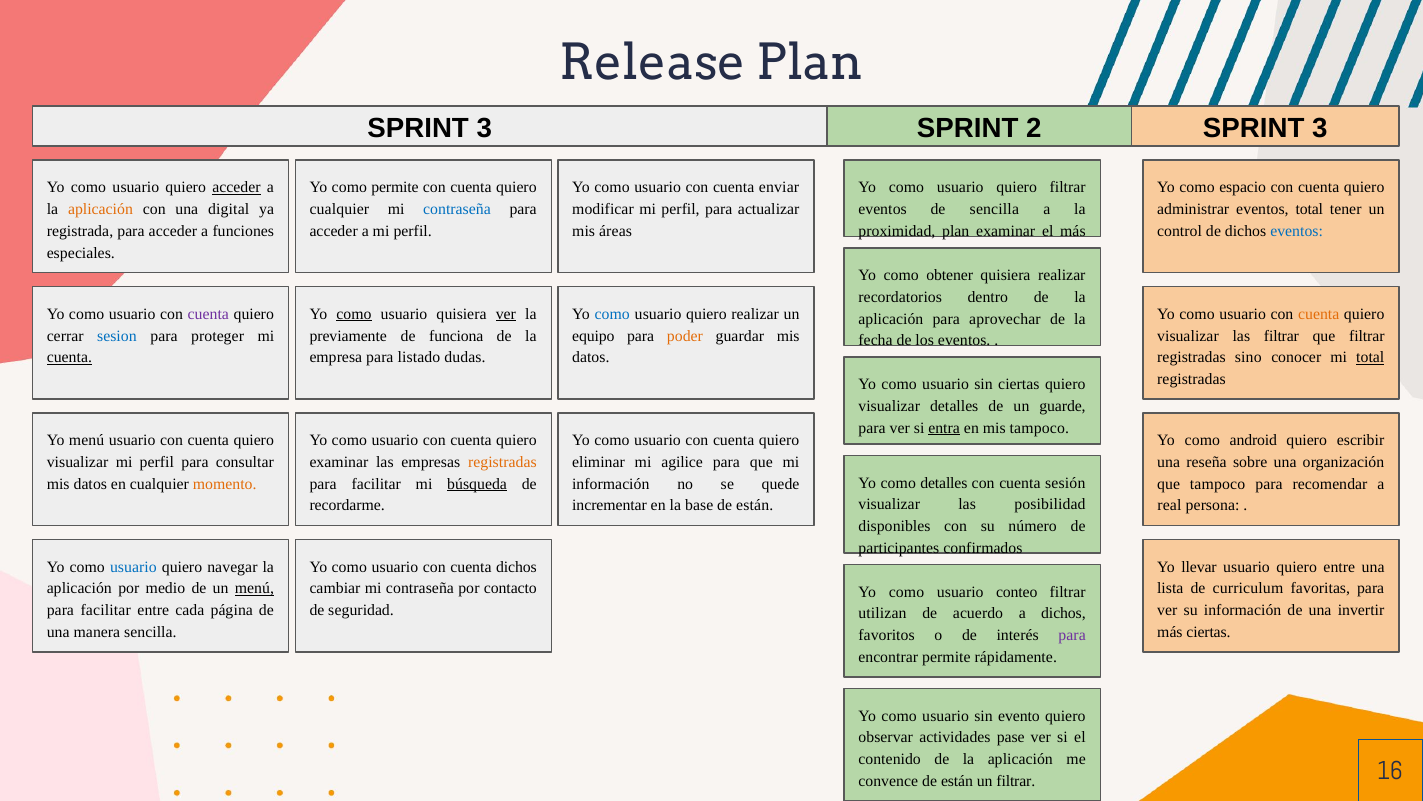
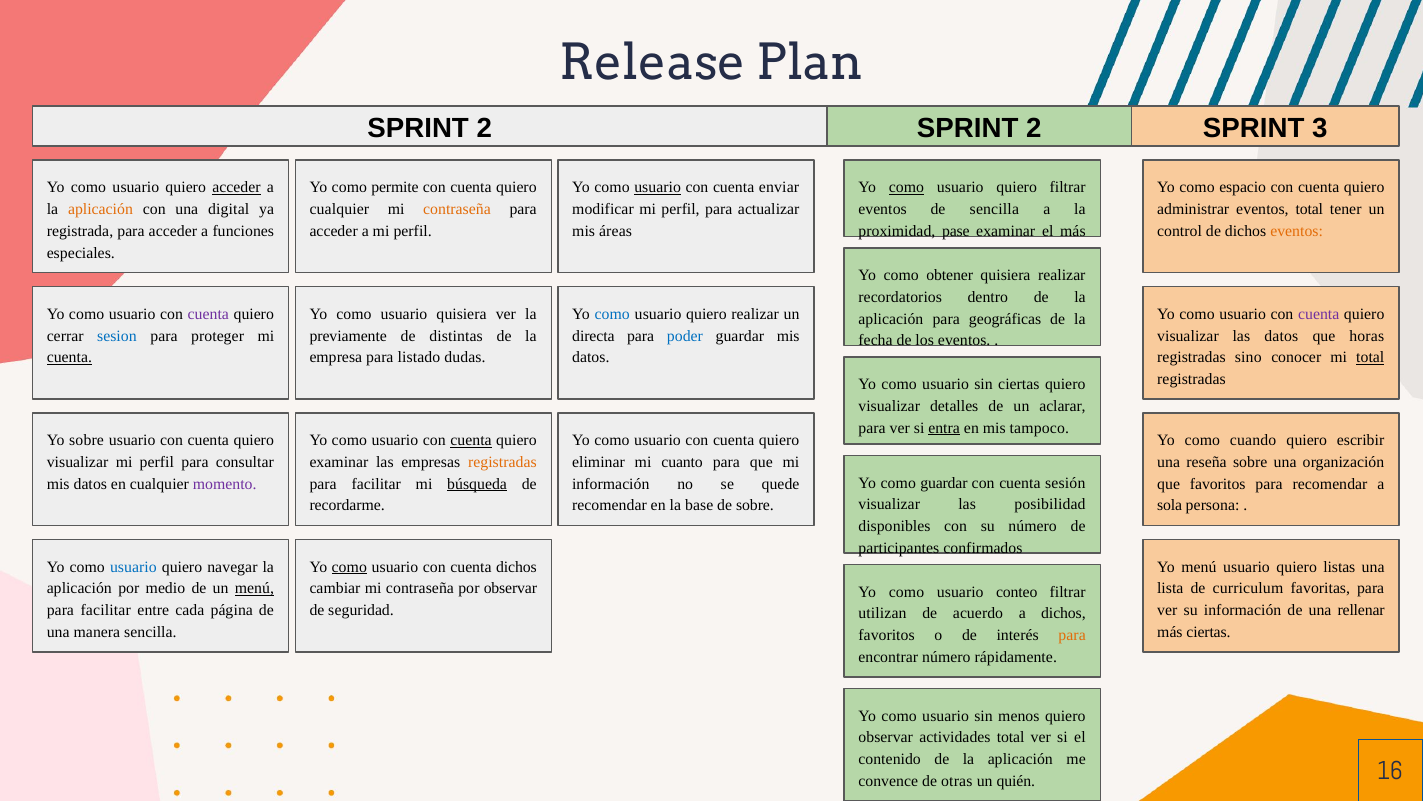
3 at (484, 128): 3 -> 2
usuario at (658, 188) underline: none -> present
como at (906, 187) underline: none -> present
contraseña at (457, 209) colour: blue -> orange
proximidad plan: plan -> pase
eventos at (1297, 231) colour: blue -> orange
como at (354, 314) underline: present -> none
ver at (506, 314) underline: present -> none
cuenta at (1319, 314) colour: orange -> purple
aprovechar: aprovechar -> geográficas
funciona: funciona -> distintas
equipo: equipo -> directa
poder colour: orange -> blue
las filtrar: filtrar -> datos
que filtrar: filtrar -> horas
guarde: guarde -> aclarar
Yo menú: menú -> sobre
cuenta at (471, 440) underline: none -> present
android: android -> cuando
agilice: agilice -> cuanto
como detalles: detalles -> guardar
momento colour: orange -> purple
que tampoco: tampoco -> favoritos
incrementar at (610, 505): incrementar -> recomendar
base de están: están -> sobre
real: real -> sola
como at (349, 567) underline: none -> present
Yo llevar: llevar -> menú
quiero entre: entre -> listas
por contacto: contacto -> observar
invertir: invertir -> rellenar
para at (1072, 635) colour: purple -> orange
encontrar permite: permite -> número
evento: evento -> menos
actividades pase: pase -> total
convence de están: están -> otras
un filtrar: filtrar -> quién
